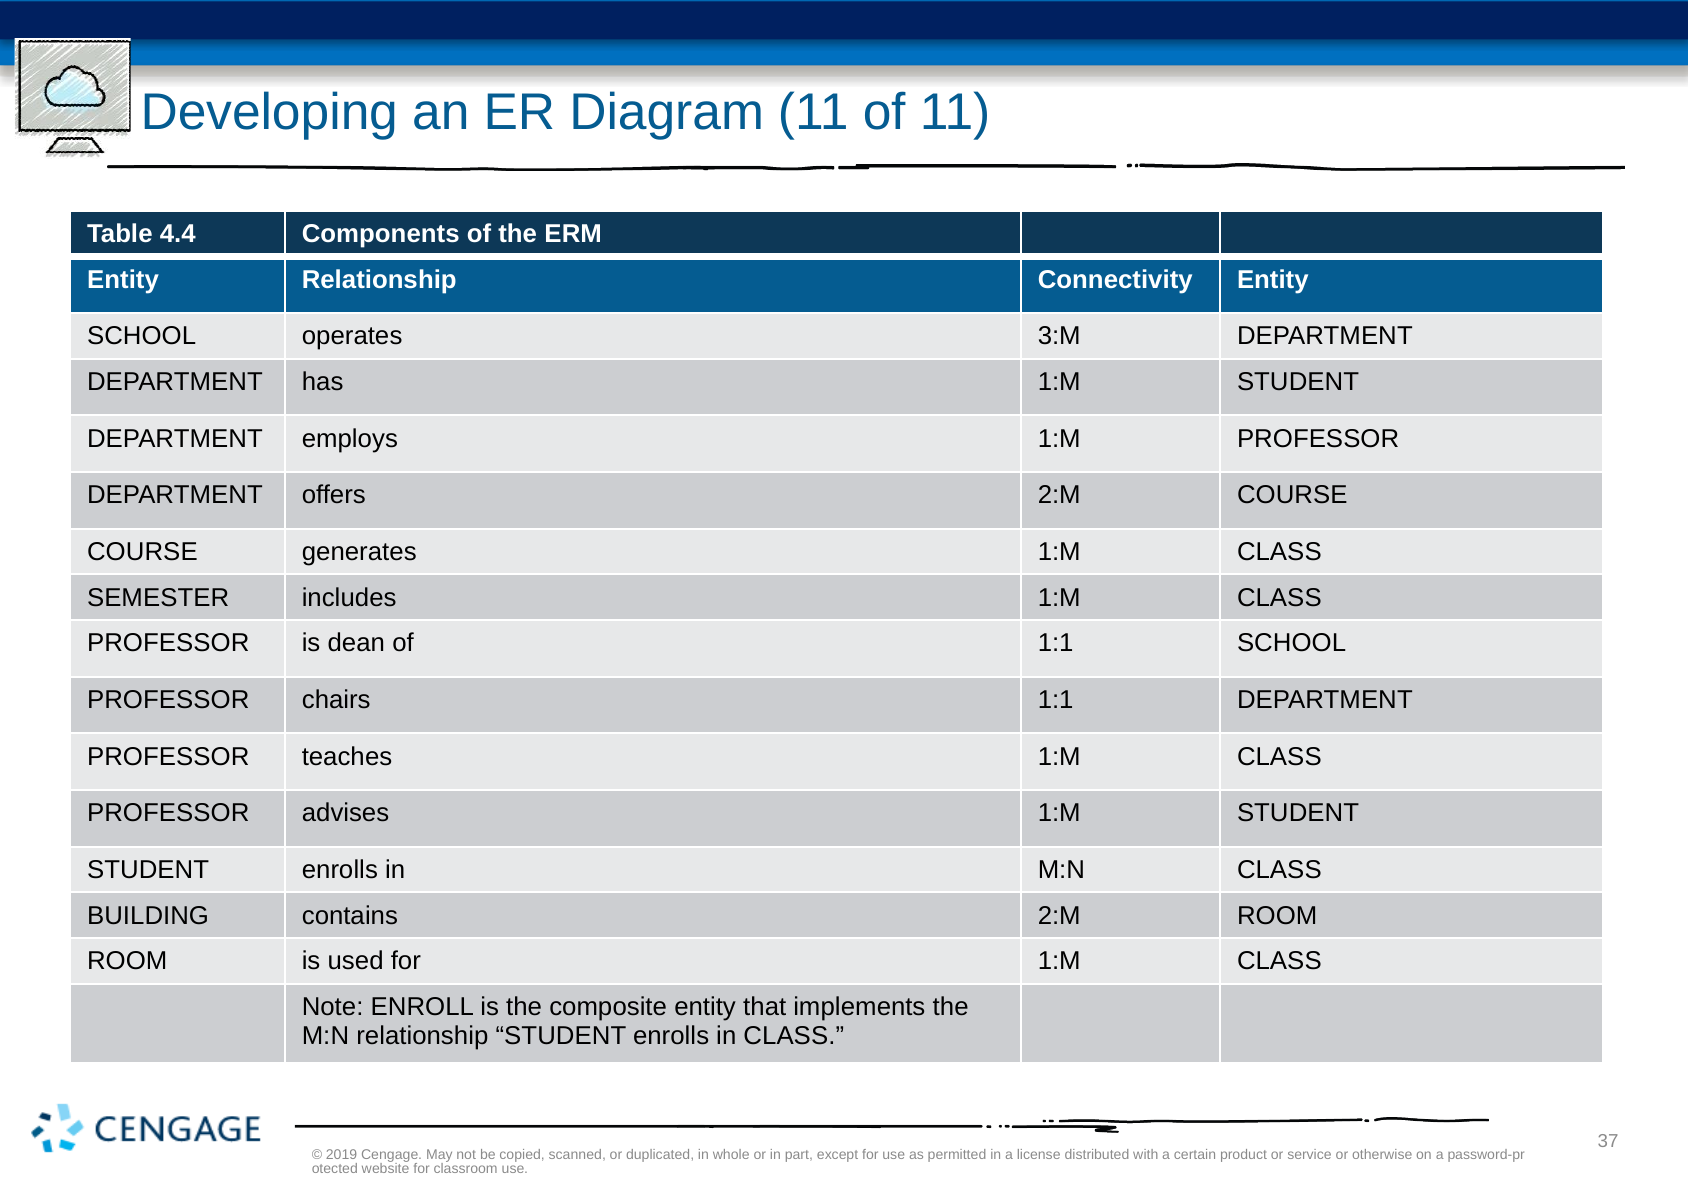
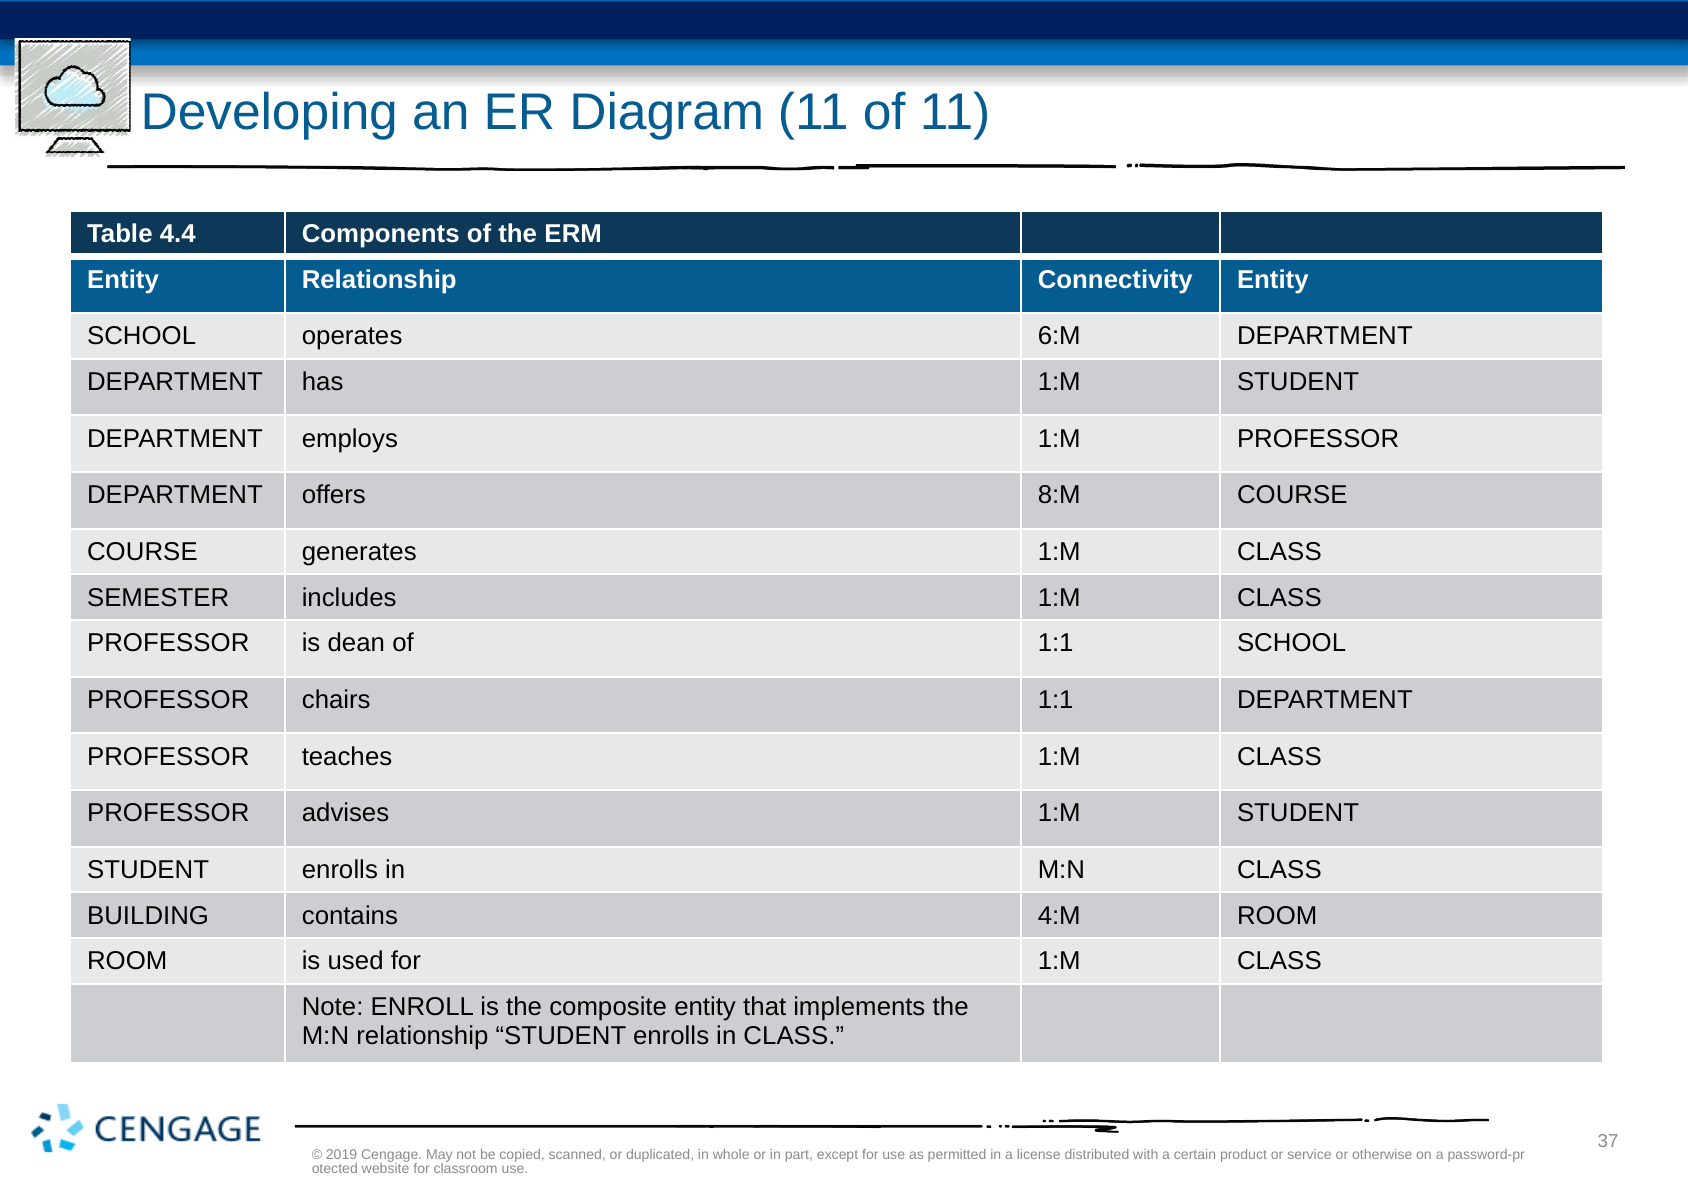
3:M: 3:M -> 6:M
offers 2:M: 2:M -> 8:M
contains 2:M: 2:M -> 4:M
